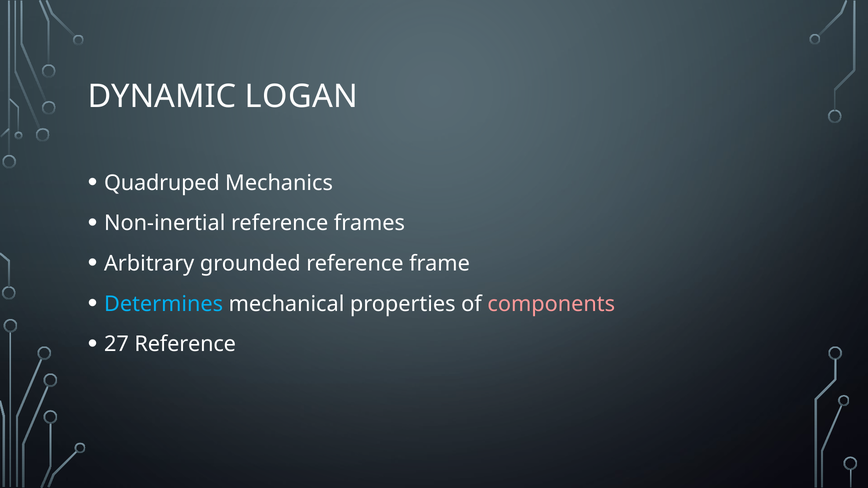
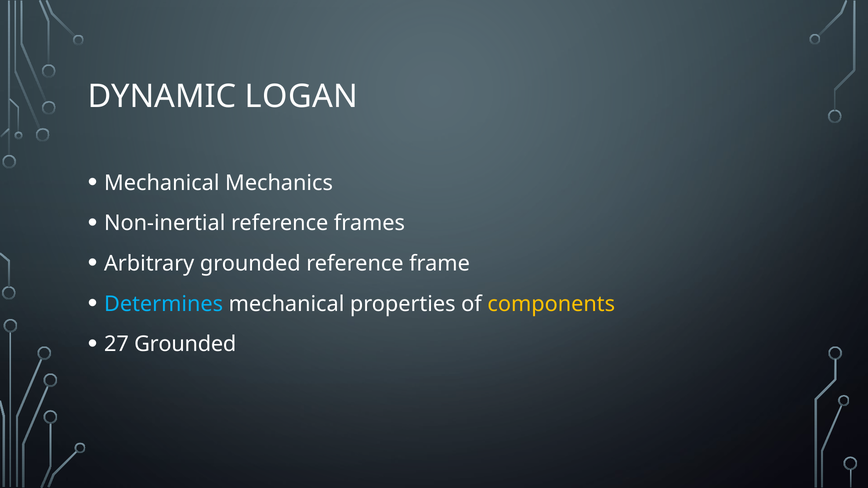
Quadruped at (162, 183): Quadruped -> Mechanical
components colour: pink -> yellow
27 Reference: Reference -> Grounded
